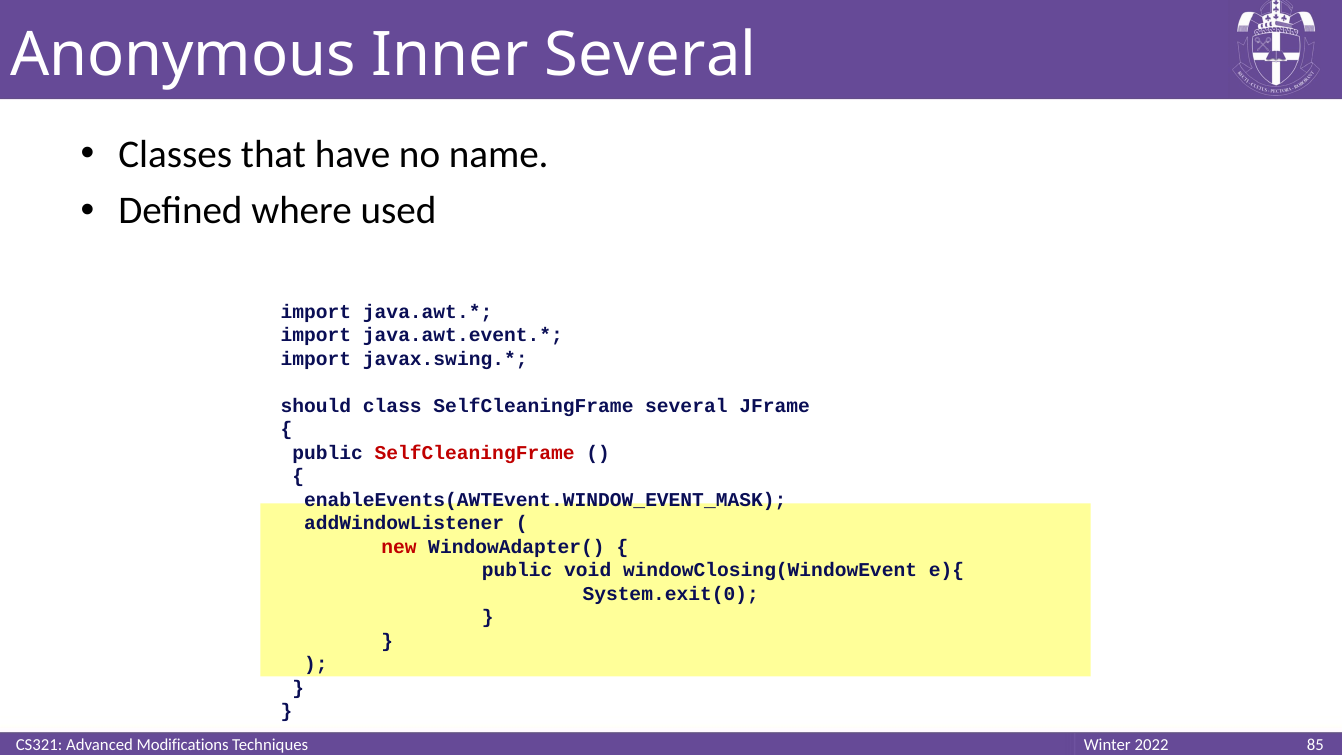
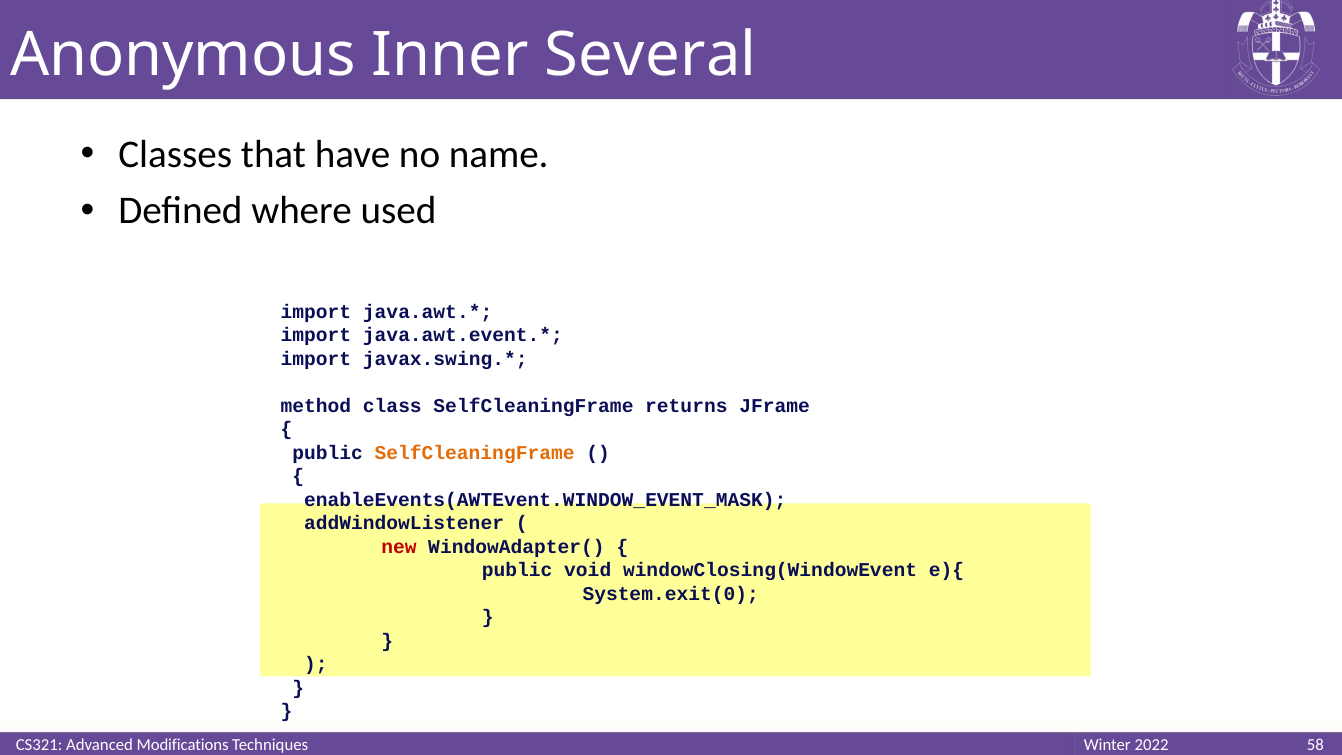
should: should -> method
SelfCleaningFrame several: several -> returns
SelfCleaningFrame at (475, 453) colour: red -> orange
85: 85 -> 58
